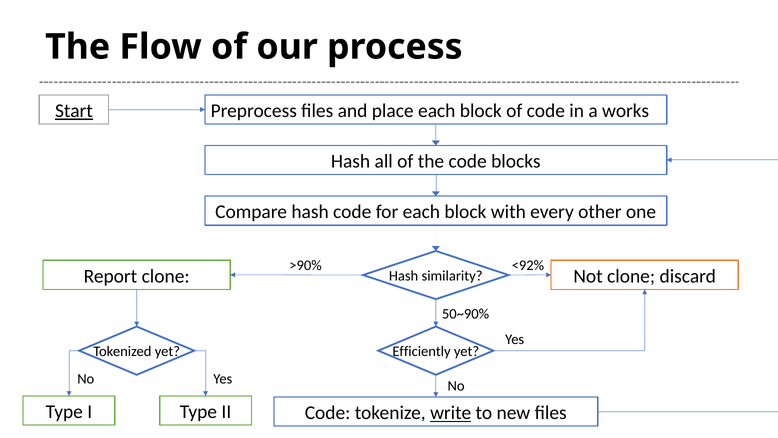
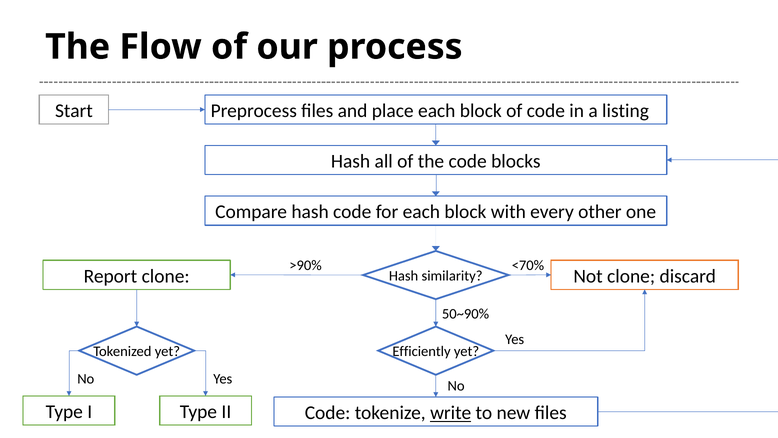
Start underline: present -> none
works: works -> listing
<92%: <92% -> <70%
